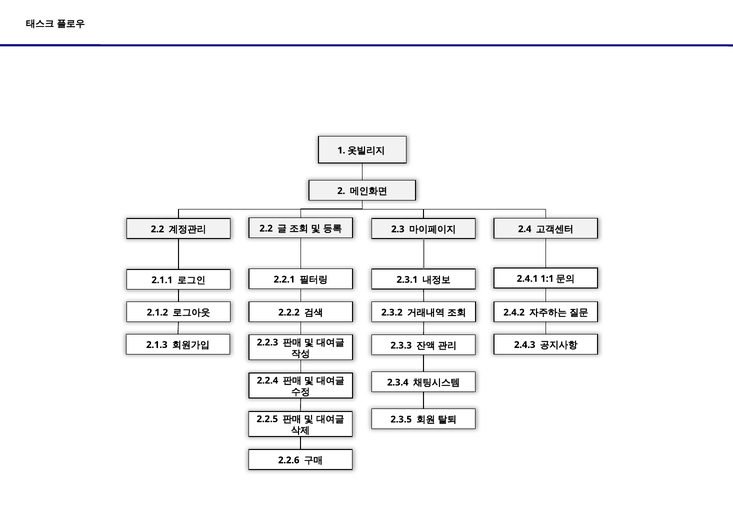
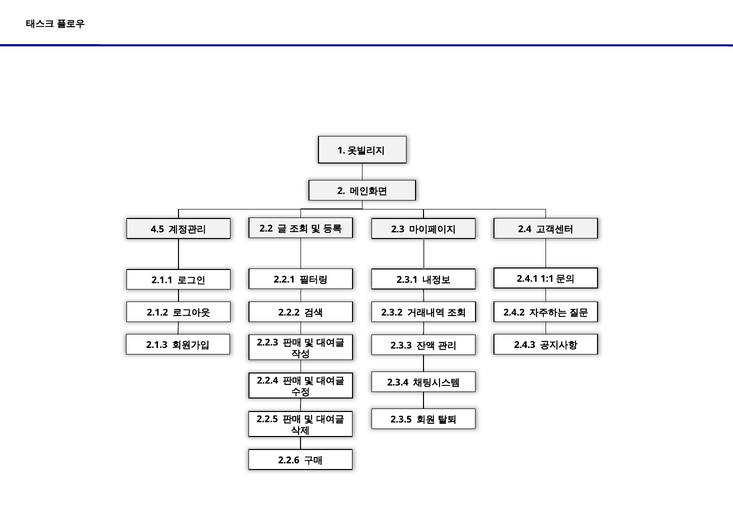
2.2 at (157, 229): 2.2 -> 4.5
